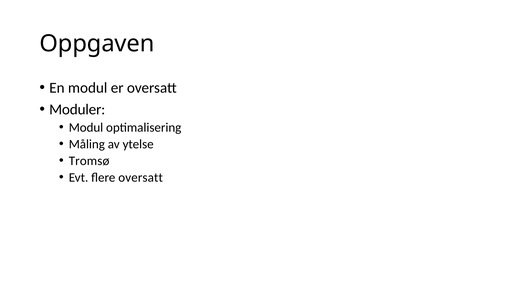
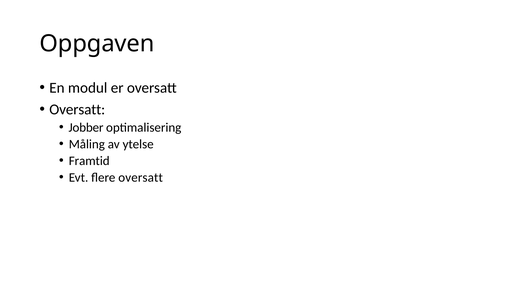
Moduler at (77, 110): Moduler -> Oversatt
Modul at (86, 127): Modul -> Jobber
Tromsø: Tromsø -> Framtid
